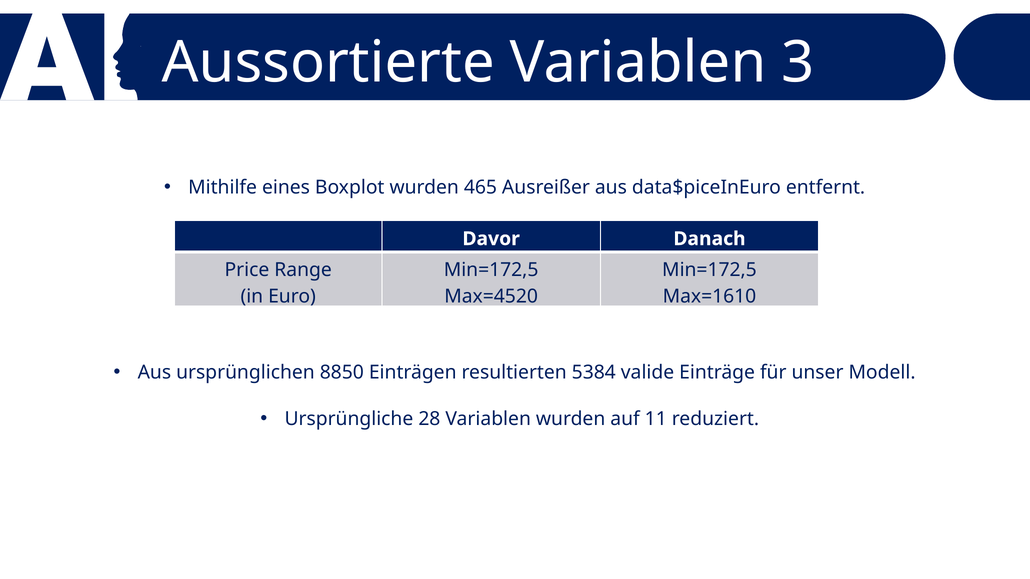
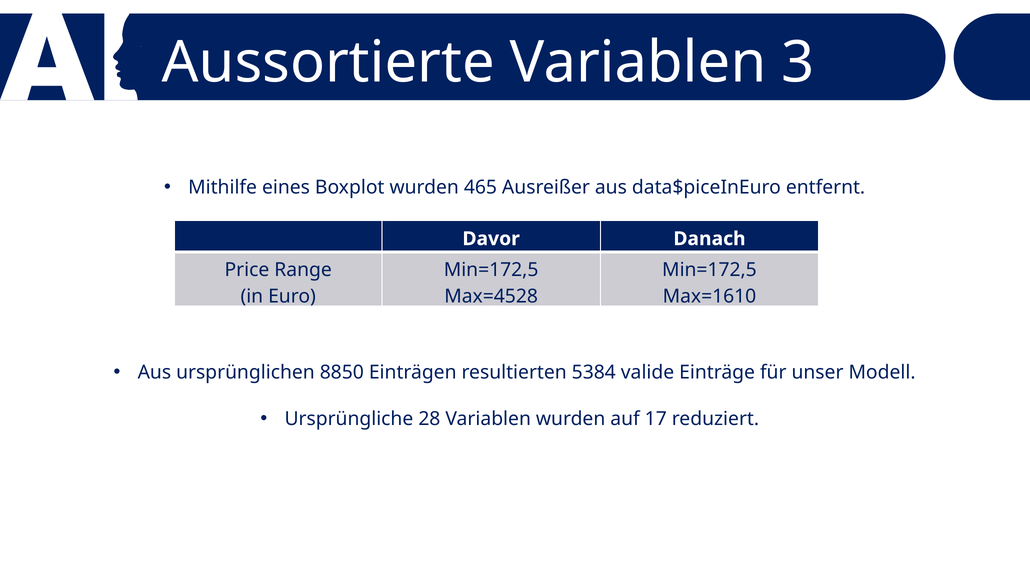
Max=4520: Max=4520 -> Max=4528
11: 11 -> 17
